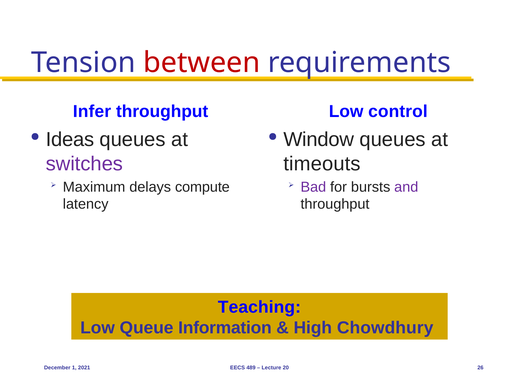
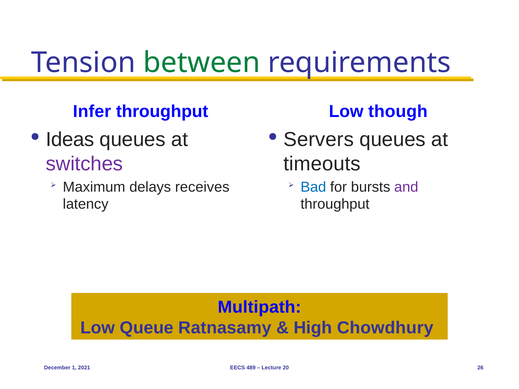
between colour: red -> green
control: control -> though
Window: Window -> Servers
compute: compute -> receives
Bad colour: purple -> blue
Teaching: Teaching -> Multipath
Information: Information -> Ratnasamy
